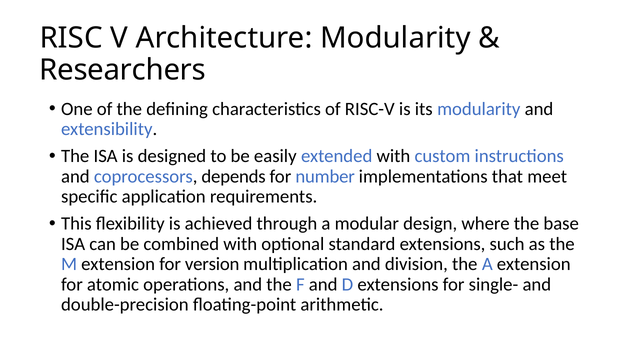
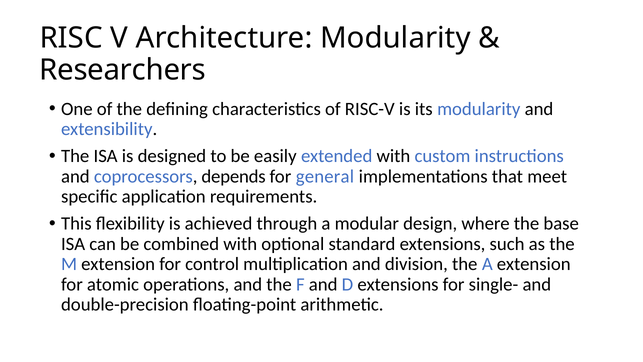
number: number -> general
version: version -> control
